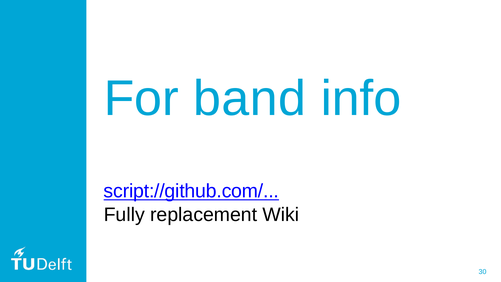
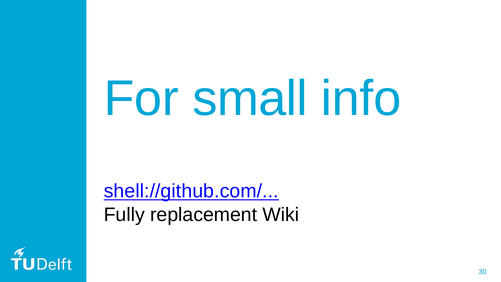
band: band -> small
script://github.com/: script://github.com/ -> shell://github.com/
